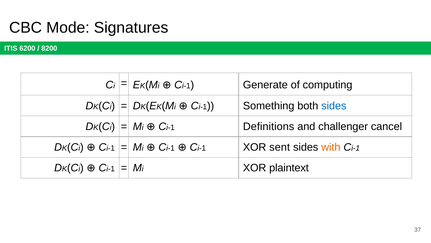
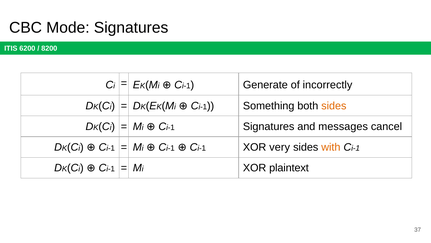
computing: computing -> incorrectly
sides at (334, 106) colour: blue -> orange
Definitions at (269, 126): Definitions -> Signatures
challenger: challenger -> messages
sent: sent -> very
